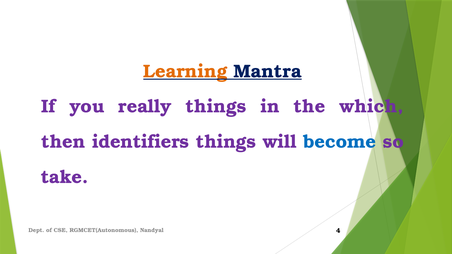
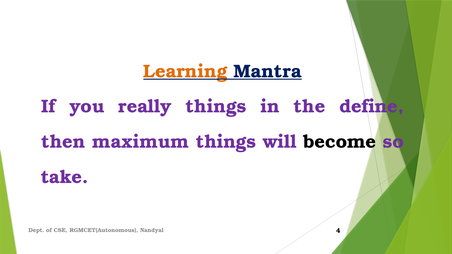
which: which -> define
identifiers: identifiers -> maximum
become colour: blue -> black
